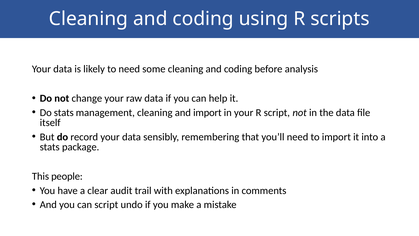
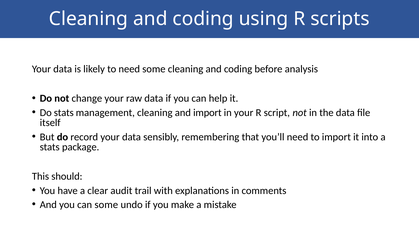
people: people -> should
can script: script -> some
